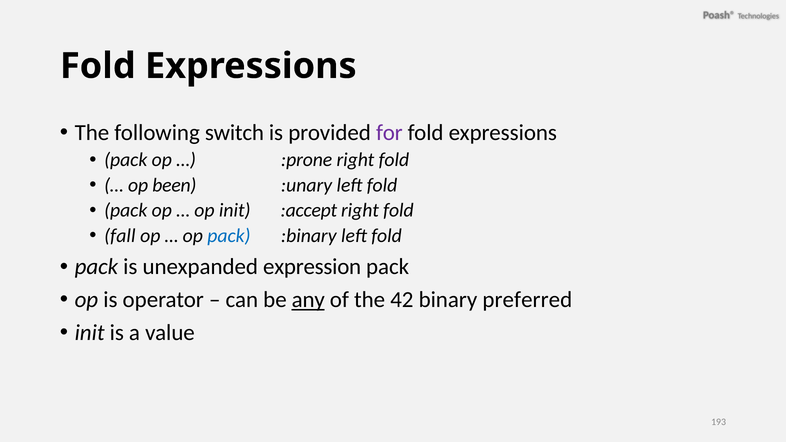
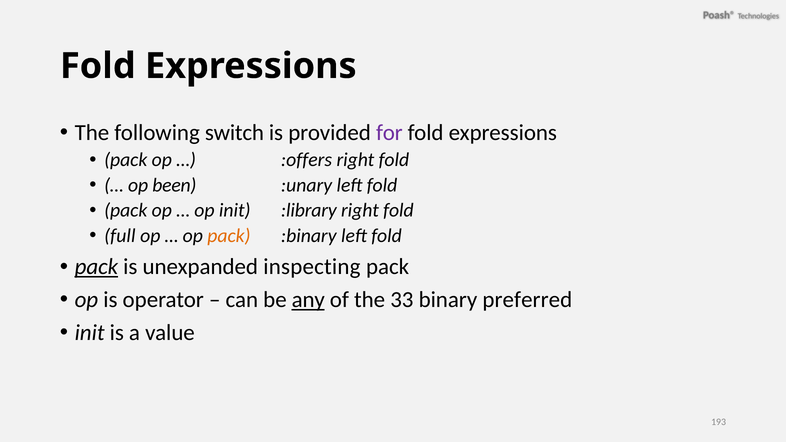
:prone: :prone -> :offers
:accept: :accept -> :library
fall: fall -> full
pack at (229, 236) colour: blue -> orange
pack at (96, 267) underline: none -> present
expression: expression -> inspecting
42: 42 -> 33
